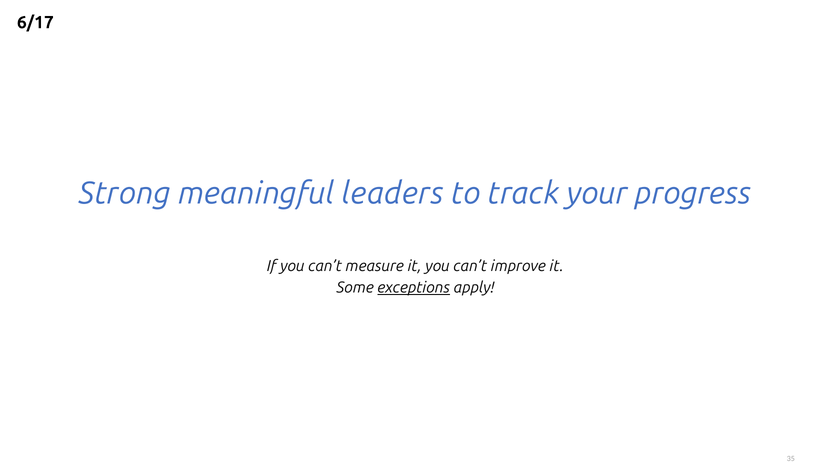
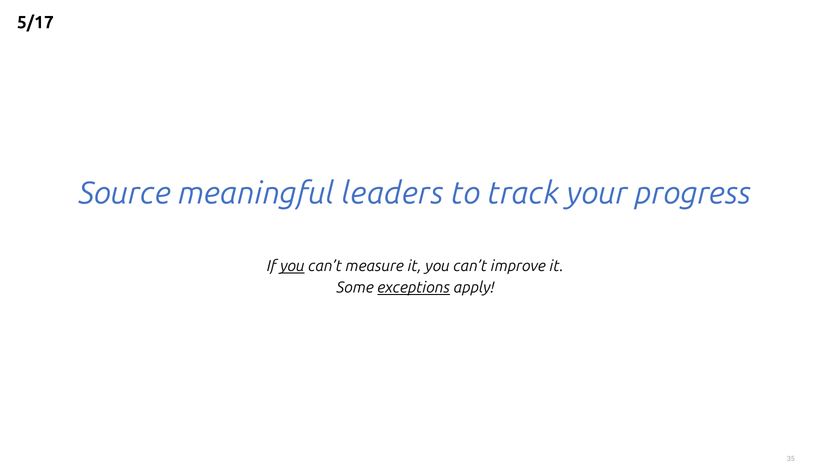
6/17: 6/17 -> 5/17
Strong: Strong -> Source
you at (292, 266) underline: none -> present
